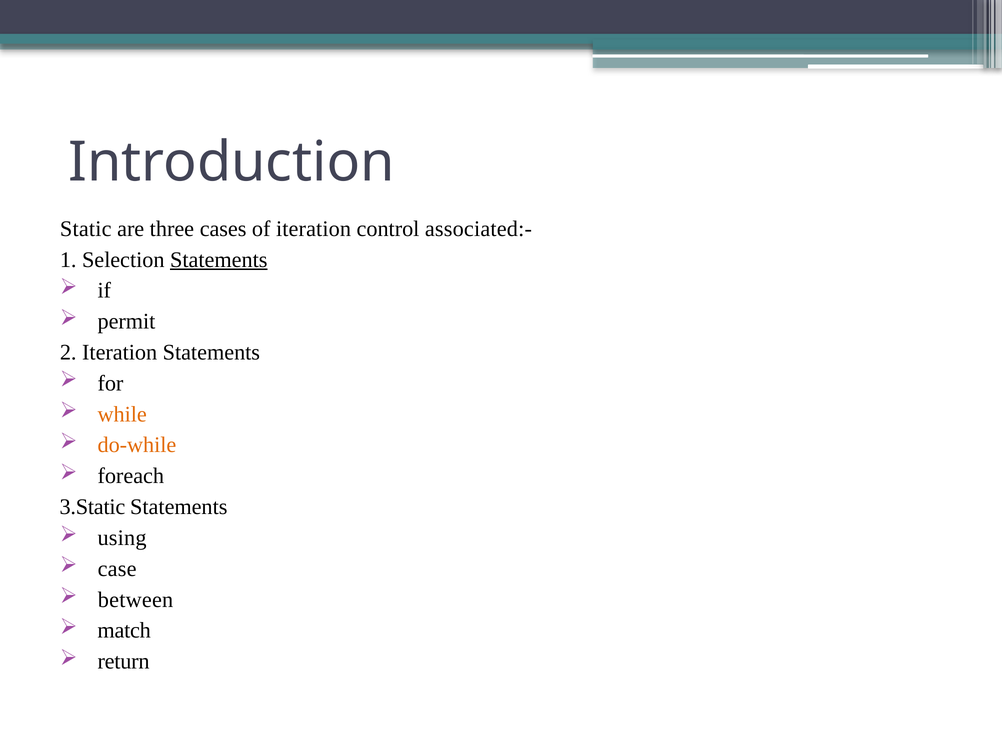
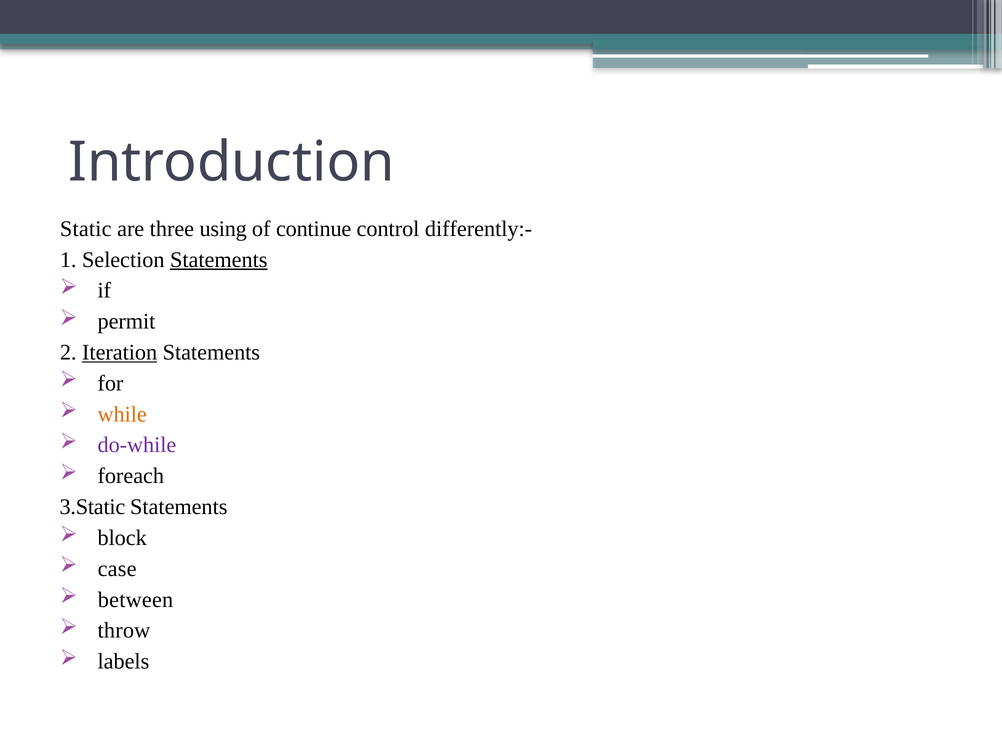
cases: cases -> using
of iteration: iteration -> continue
associated:-: associated:- -> differently:-
Iteration at (120, 352) underline: none -> present
do-while colour: orange -> purple
using: using -> block
match: match -> throw
return: return -> labels
